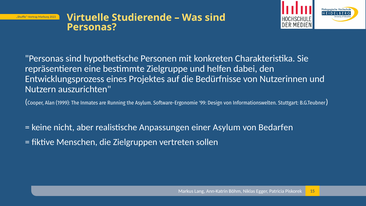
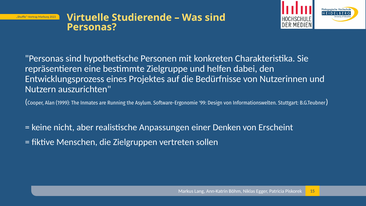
einer Asylum: Asylum -> Denken
Bedarfen: Bedarfen -> Erscheint
